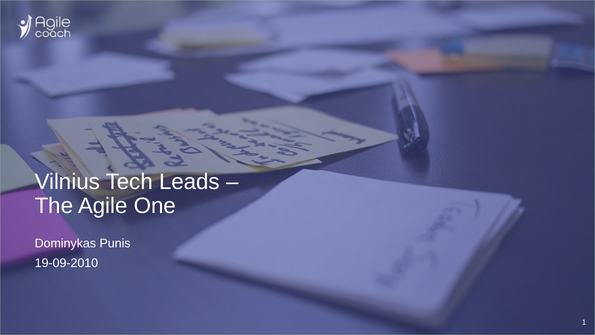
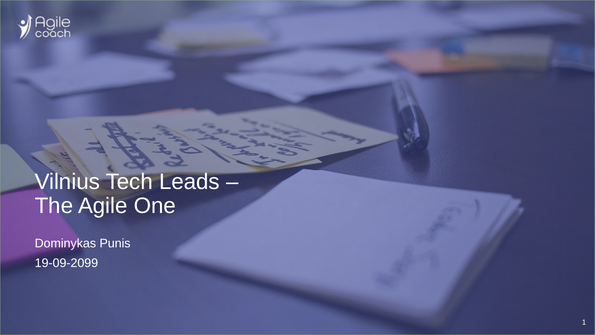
19-09-2010: 19-09-2010 -> 19-09-2099
